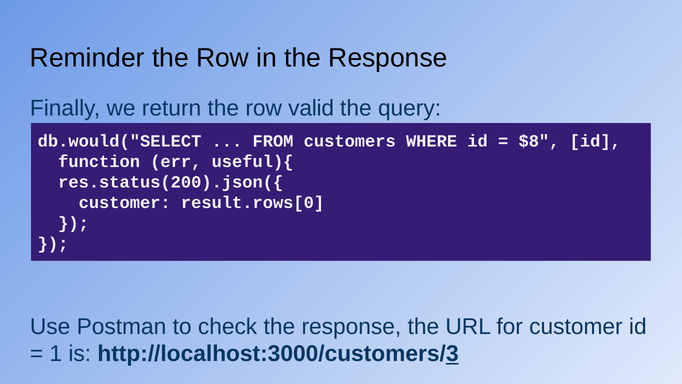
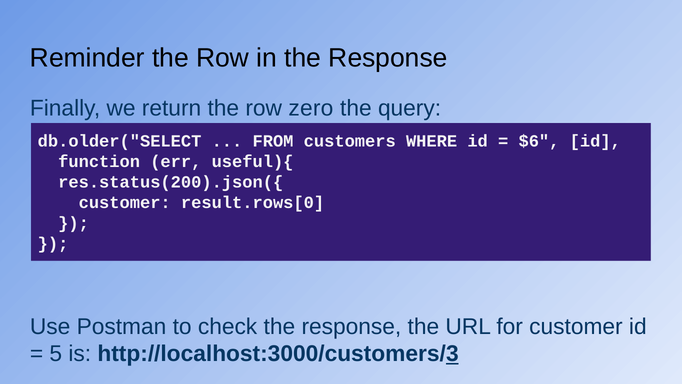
valid: valid -> zero
db.would("SELECT: db.would("SELECT -> db.older("SELECT
$8: $8 -> $6
1: 1 -> 5
